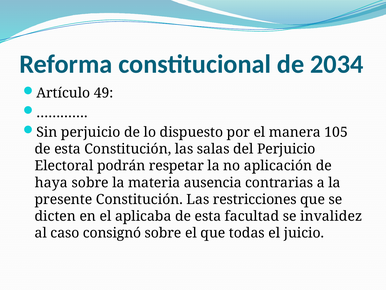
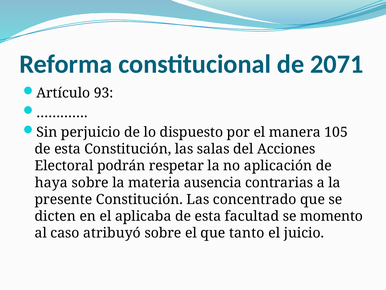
2034: 2034 -> 2071
49: 49 -> 93
del Perjuicio: Perjuicio -> Acciones
restricciones: restricciones -> concentrado
invalidez: invalidez -> momento
consignó: consignó -> atribuyó
todas: todas -> tanto
